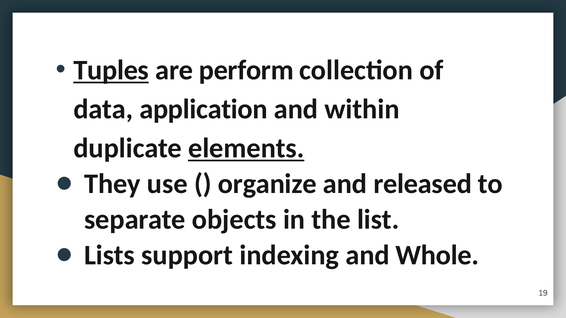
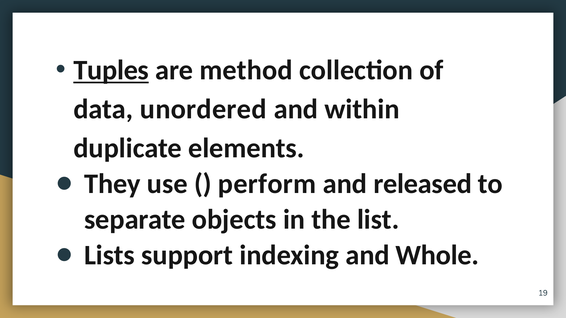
perform: perform -> method
application: application -> unordered
elements underline: present -> none
organize: organize -> perform
